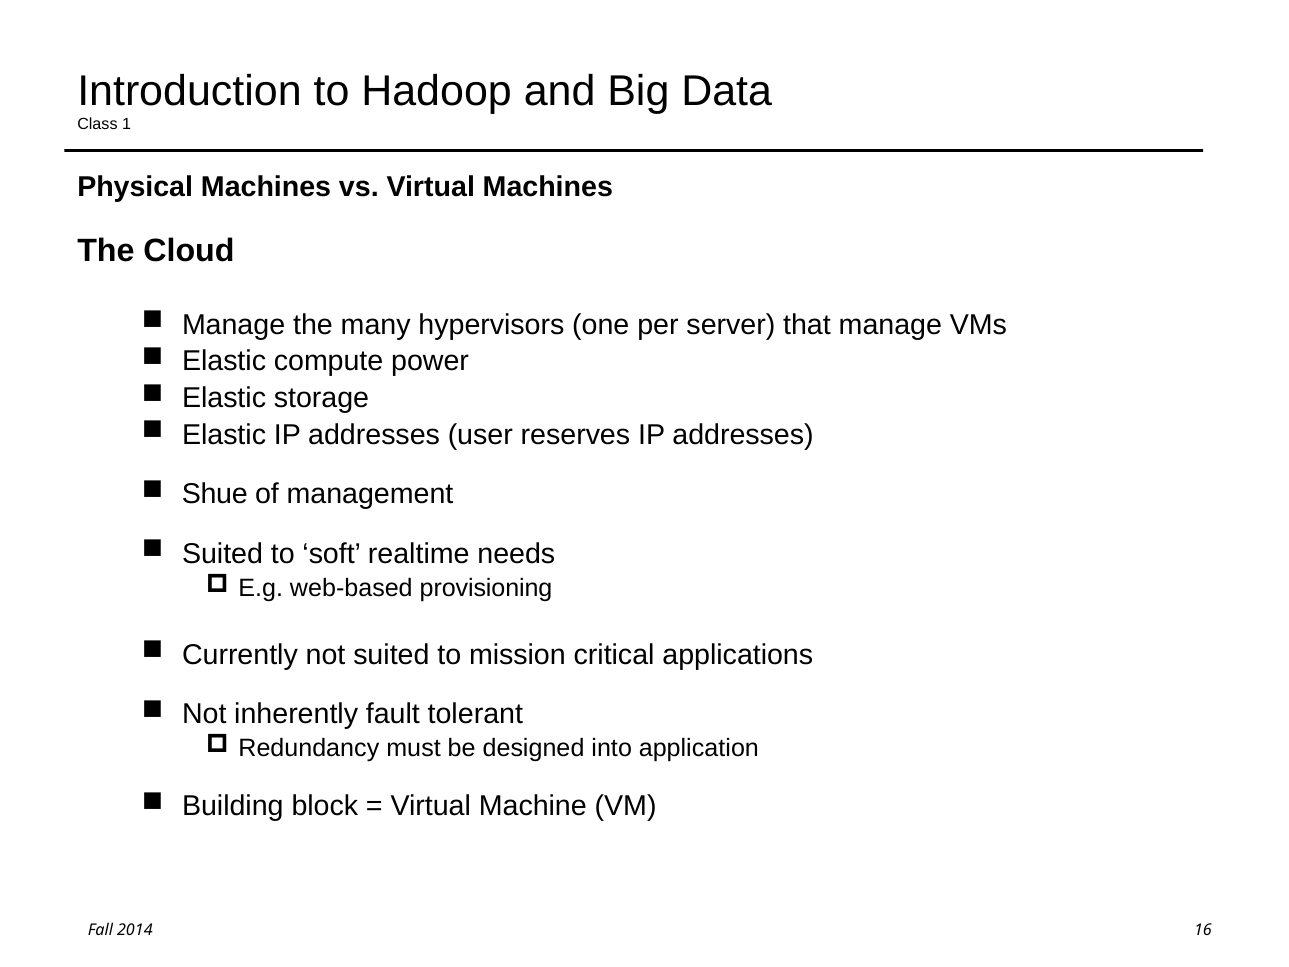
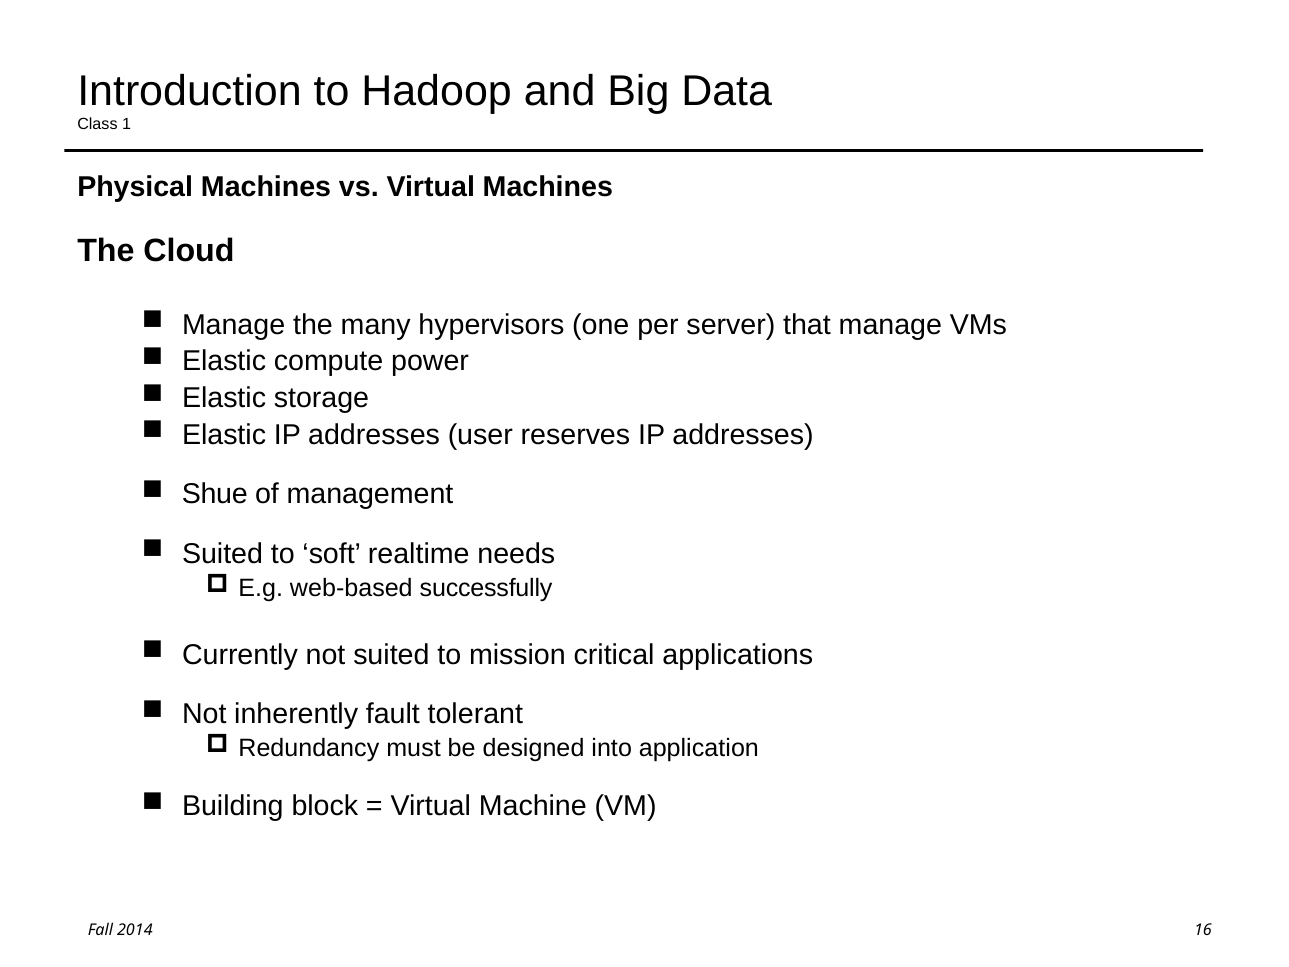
provisioning: provisioning -> successfully
